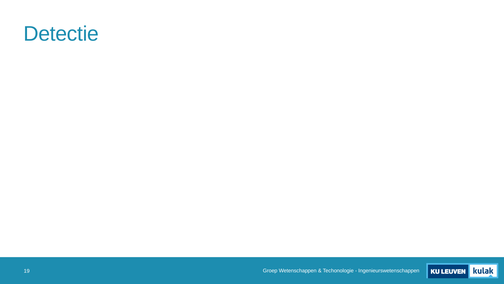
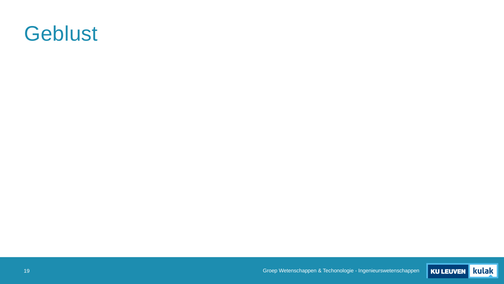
Detectie: Detectie -> Geblust
